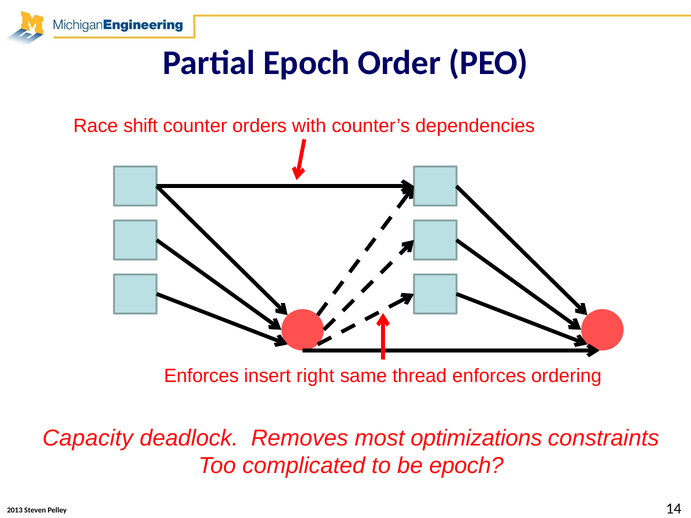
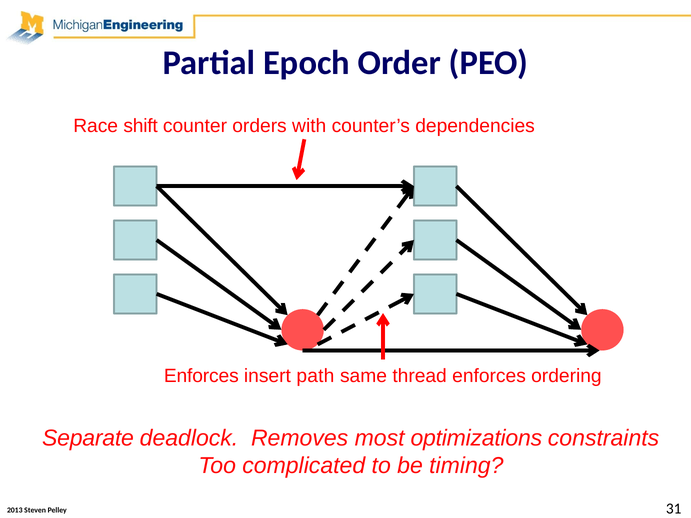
right: right -> path
Capacity: Capacity -> Separate
be epoch: epoch -> timing
14: 14 -> 31
